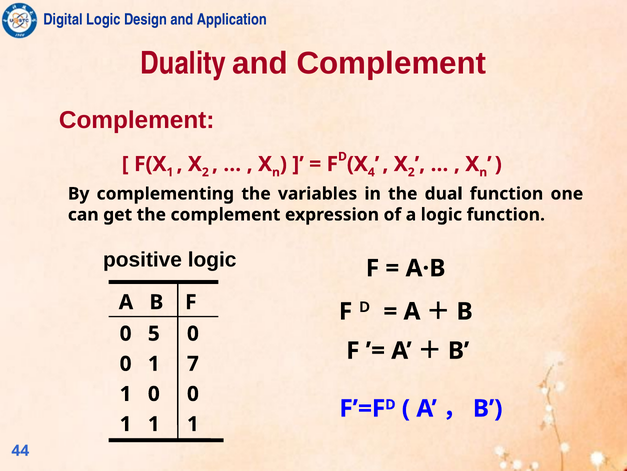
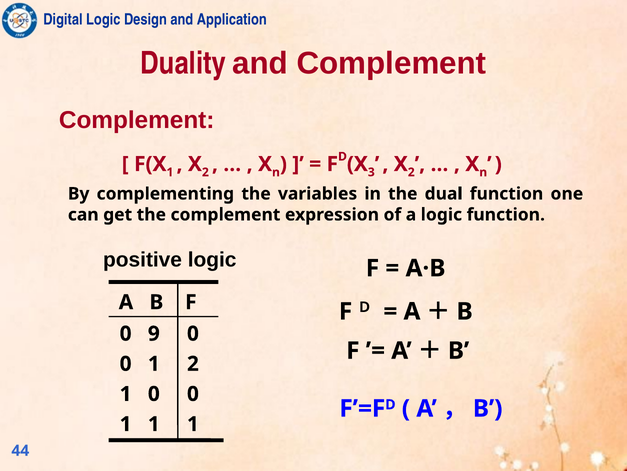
4: 4 -> 3
5: 5 -> 9
1 7: 7 -> 2
